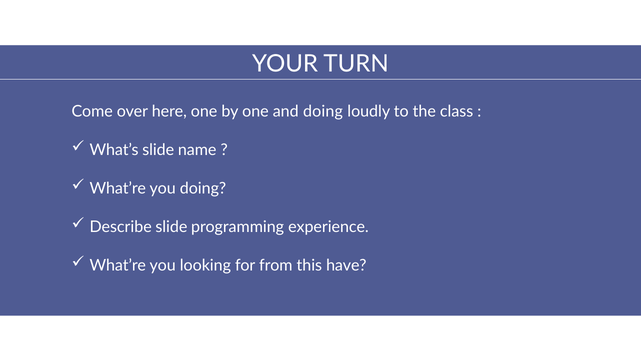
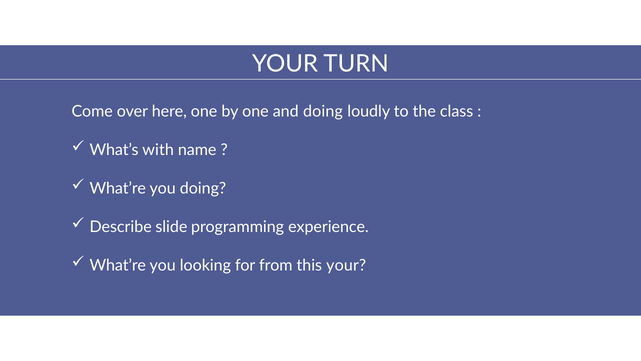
What’s slide: slide -> with
this have: have -> your
